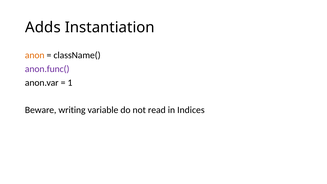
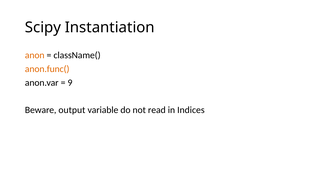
Adds: Adds -> Scipy
anon.func( colour: purple -> orange
1: 1 -> 9
writing: writing -> output
